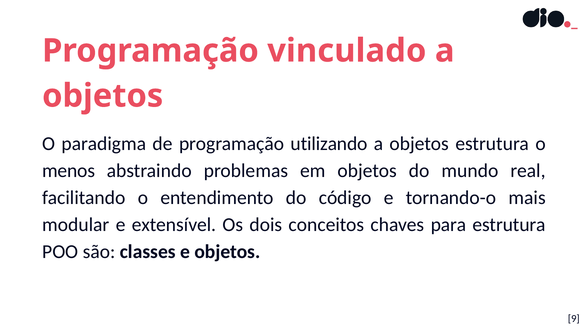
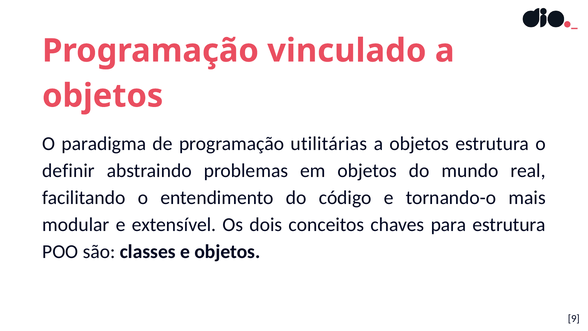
utilizando: utilizando -> utilitárias
menos: menos -> definir
